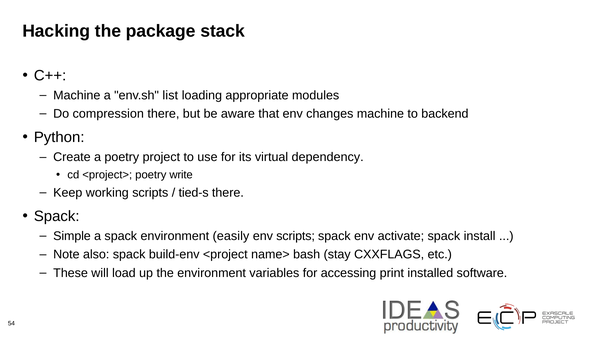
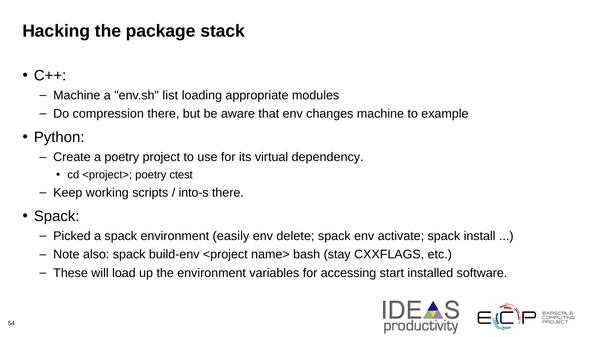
backend: backend -> example
write: write -> ctest
tied-s: tied-s -> into-s
Simple: Simple -> Picked
env scripts: scripts -> delete
print: print -> start
